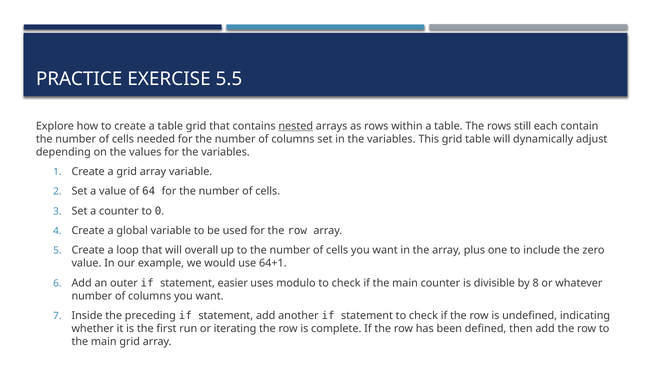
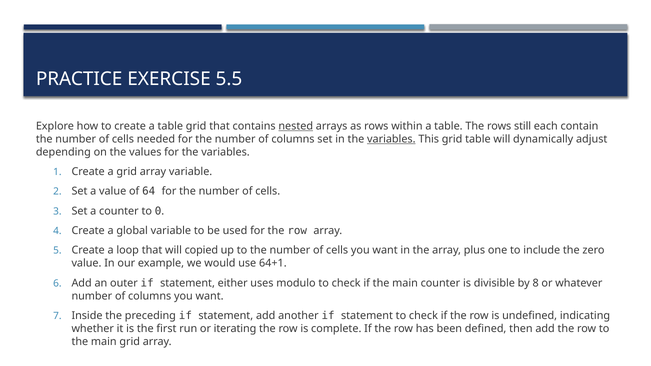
variables at (391, 139) underline: none -> present
overall: overall -> copied
easier: easier -> either
